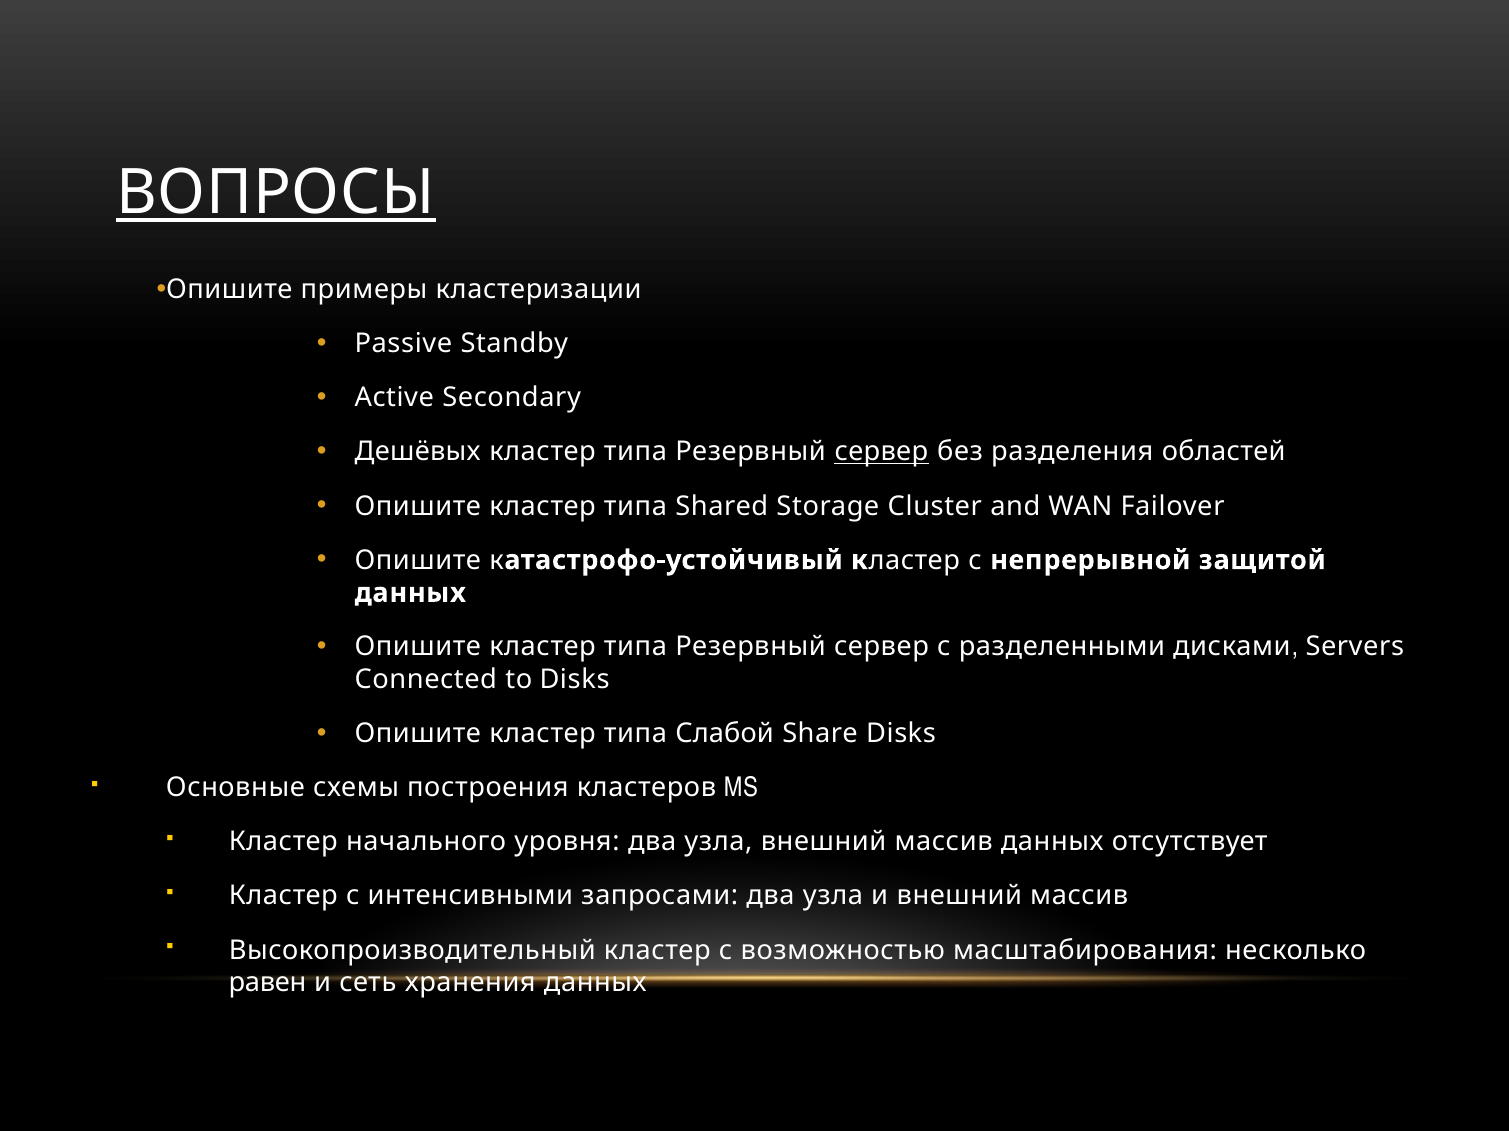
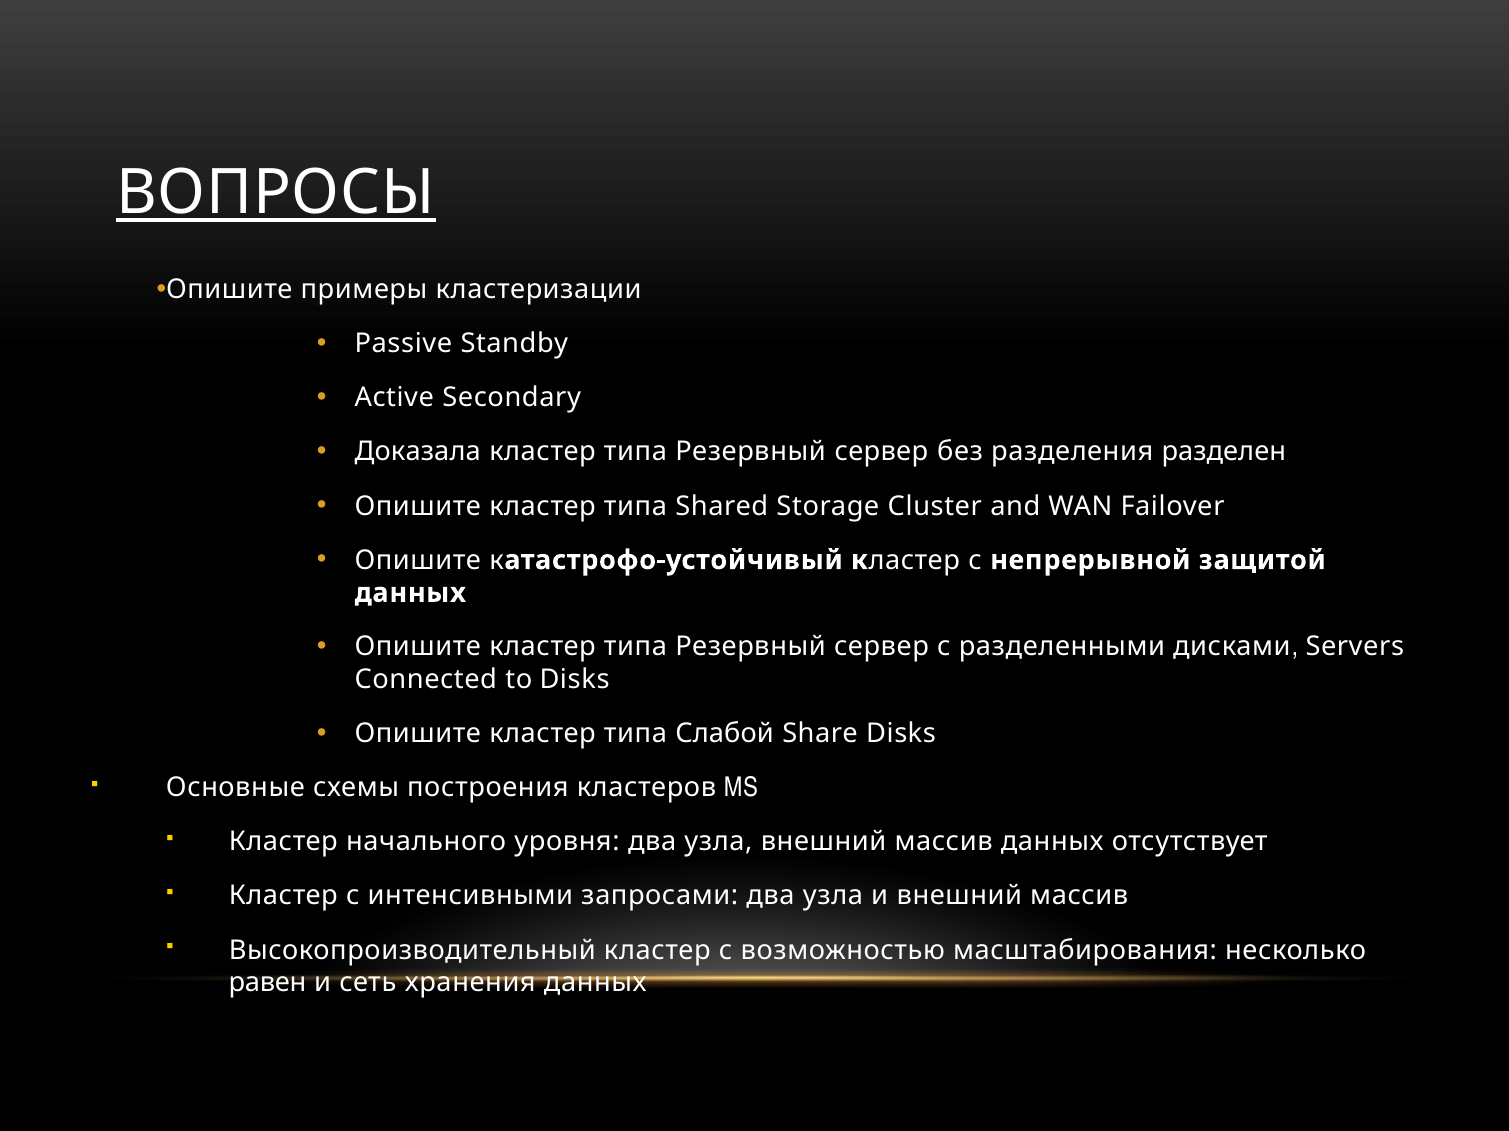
Дешёвых: Дешёвых -> Доказала
сервер at (881, 452) underline: present -> none
областей: областей -> разделен
